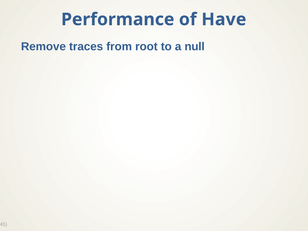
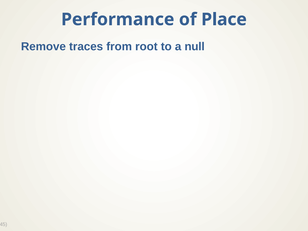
Have: Have -> Place
